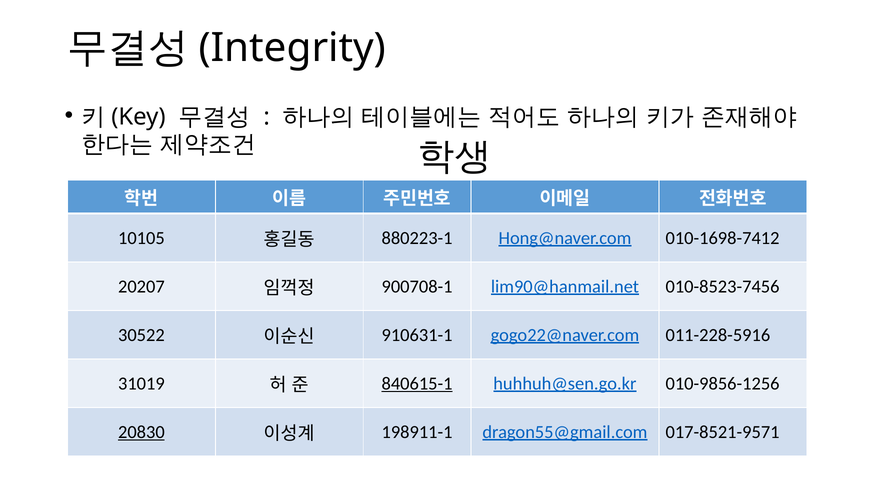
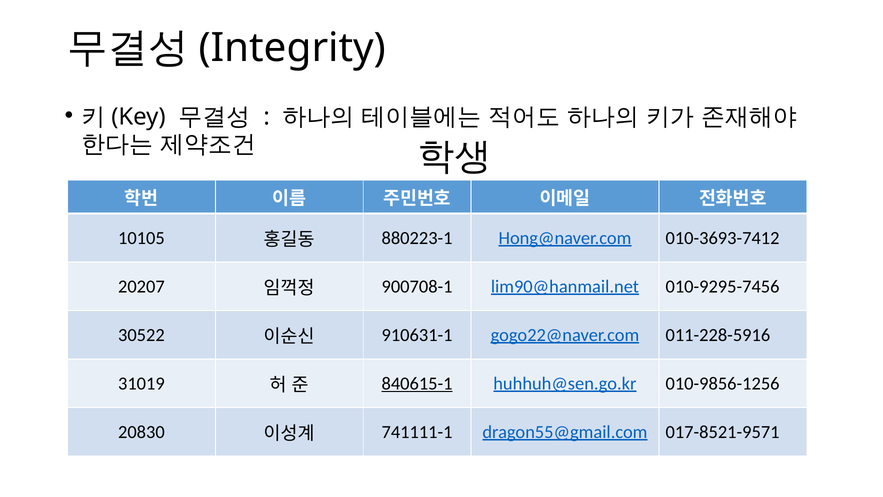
010-1698-7412: 010-1698-7412 -> 010-3693-7412
010-8523-7456: 010-8523-7456 -> 010-9295-7456
20830 underline: present -> none
198911-1: 198911-1 -> 741111-1
